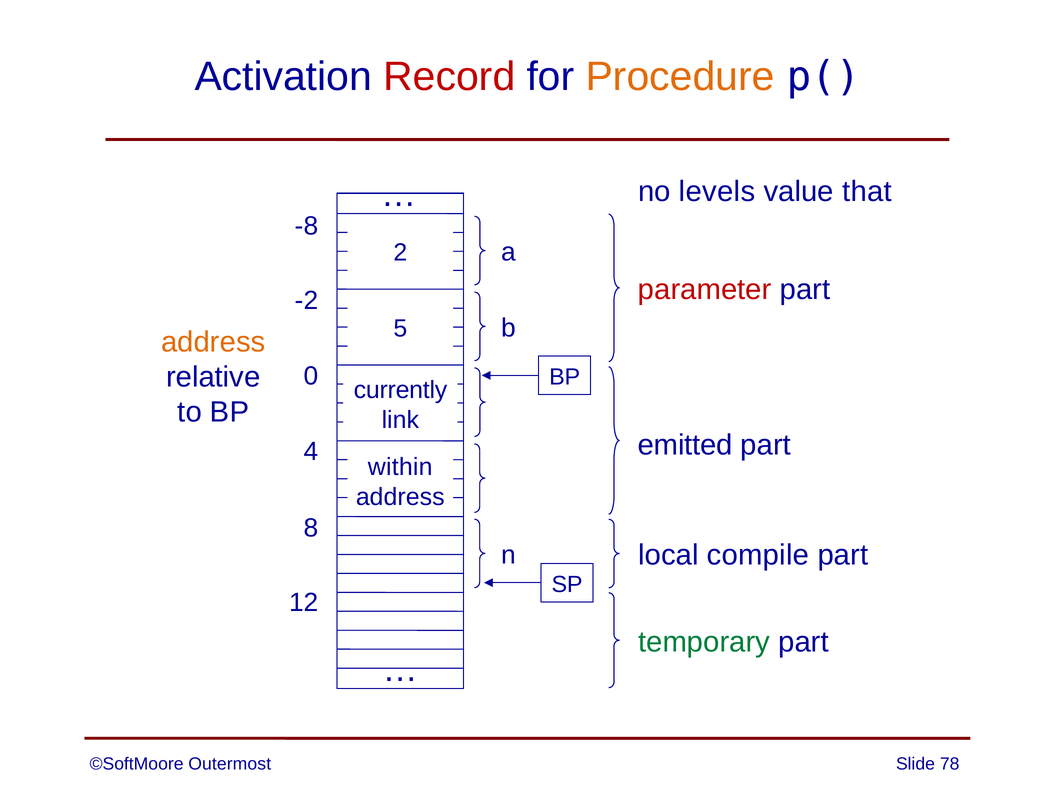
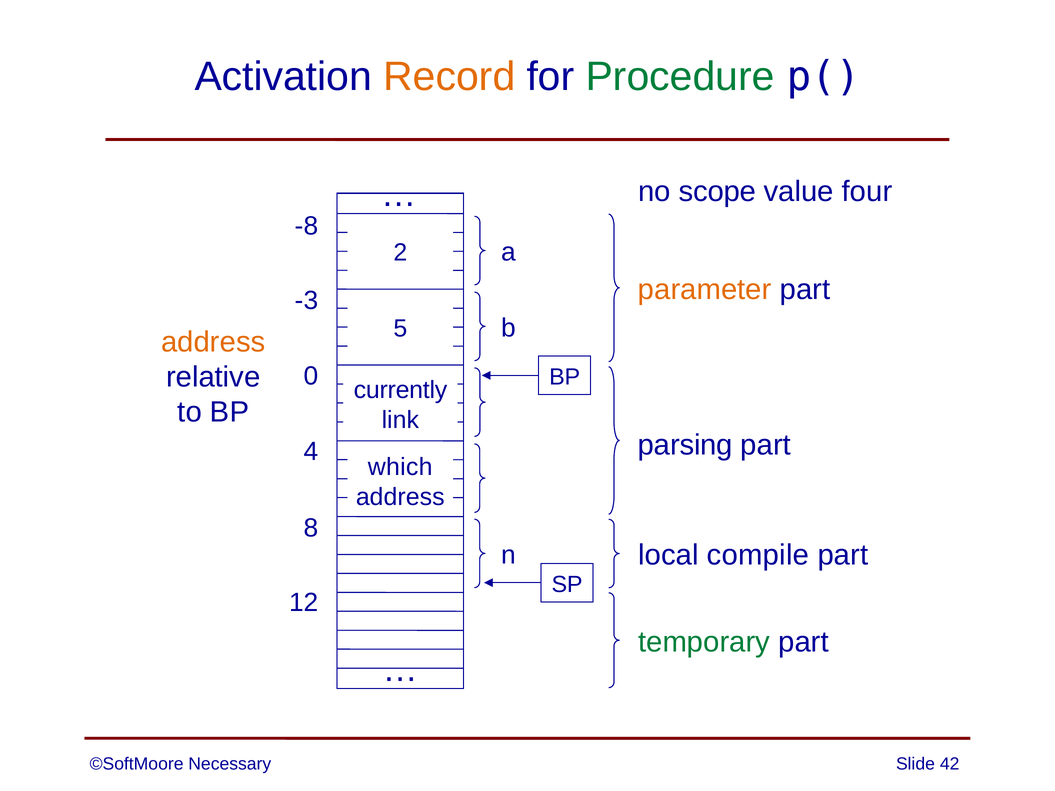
Record colour: red -> orange
Procedure colour: orange -> green
levels: levels -> scope
that: that -> four
parameter colour: red -> orange
-2: -2 -> -3
emitted: emitted -> parsing
within: within -> which
Outermost: Outermost -> Necessary
78: 78 -> 42
